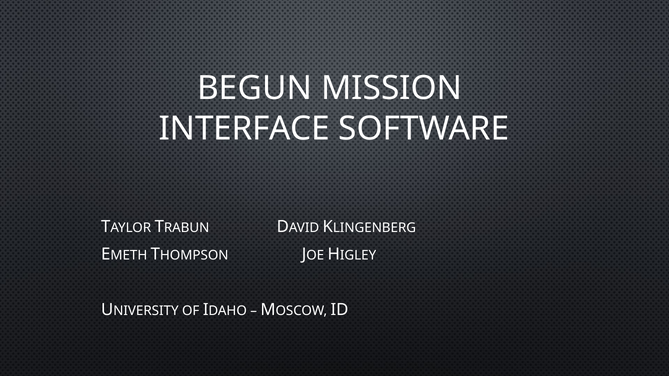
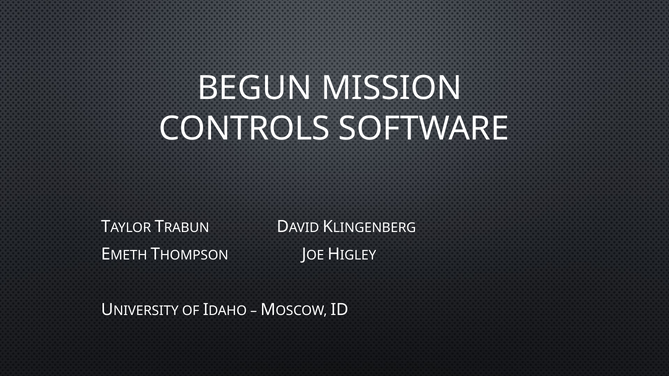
INTERFACE: INTERFACE -> CONTROLS
